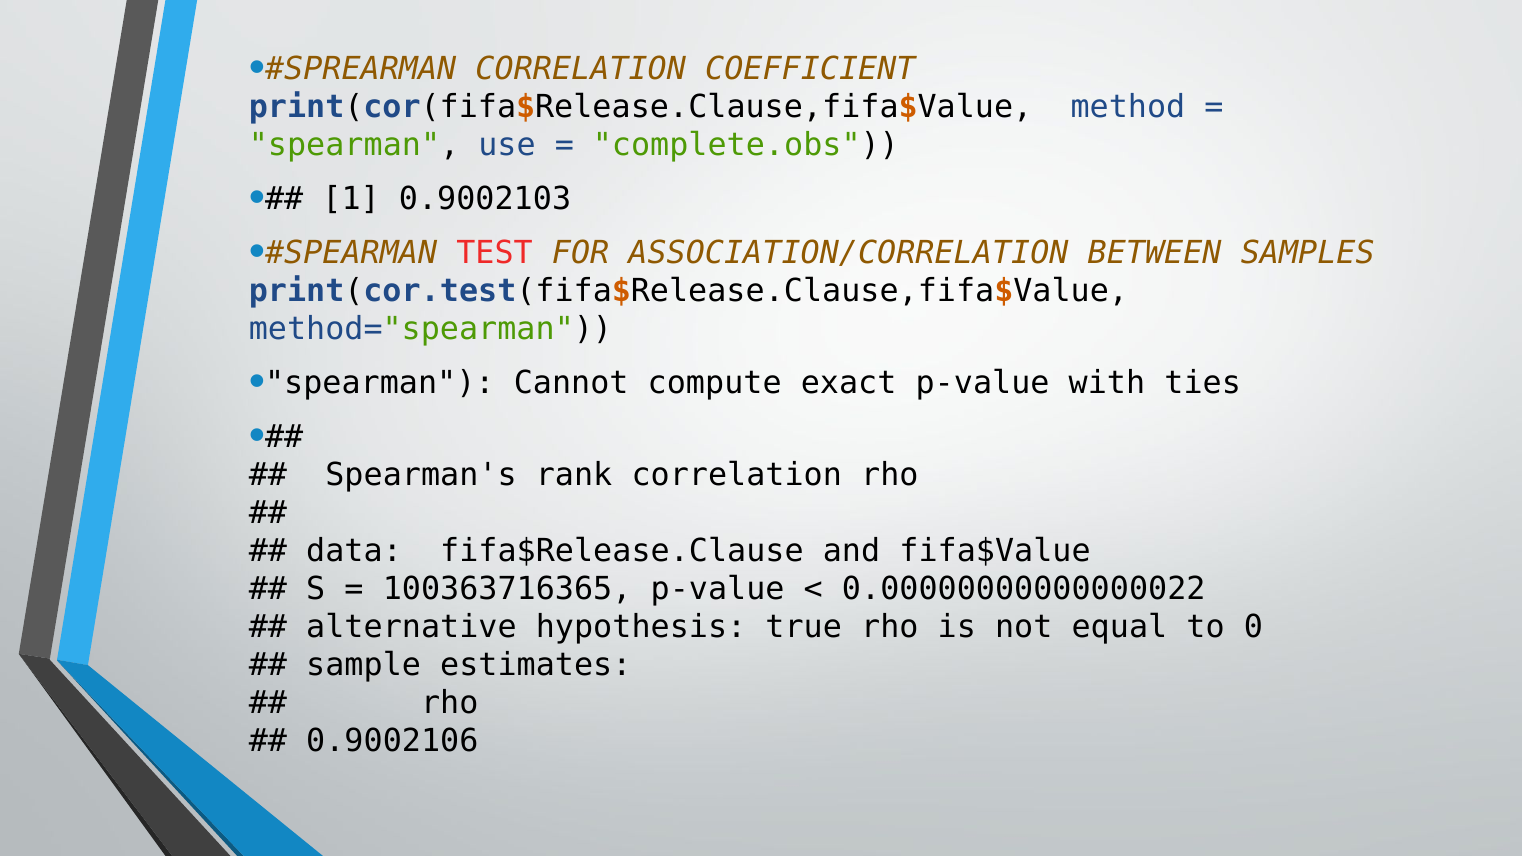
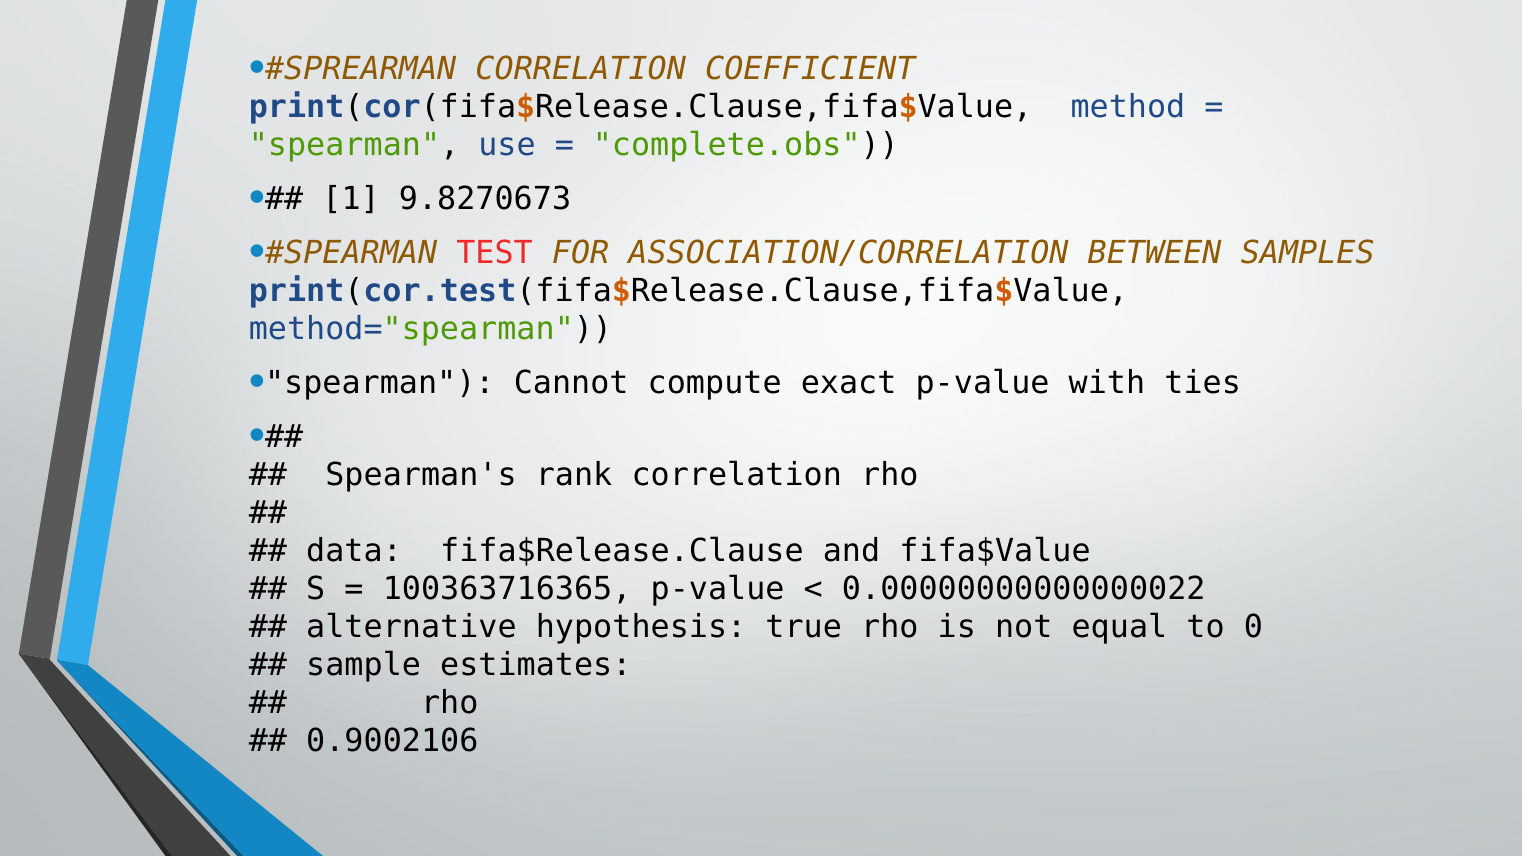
0.9002103: 0.9002103 -> 9.8270673
